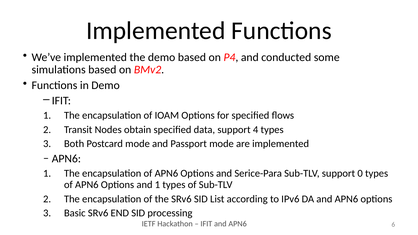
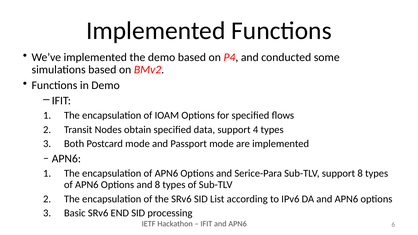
support 0: 0 -> 8
and 1: 1 -> 8
